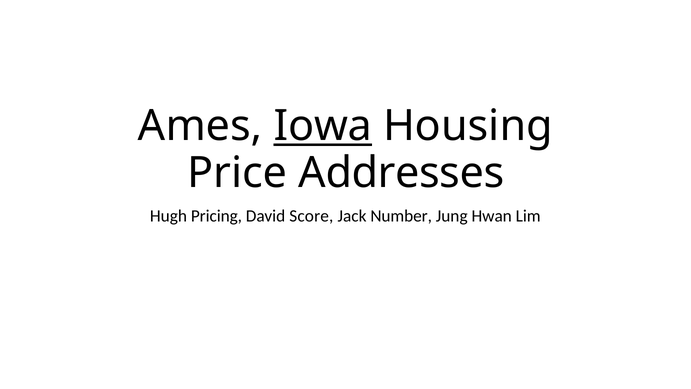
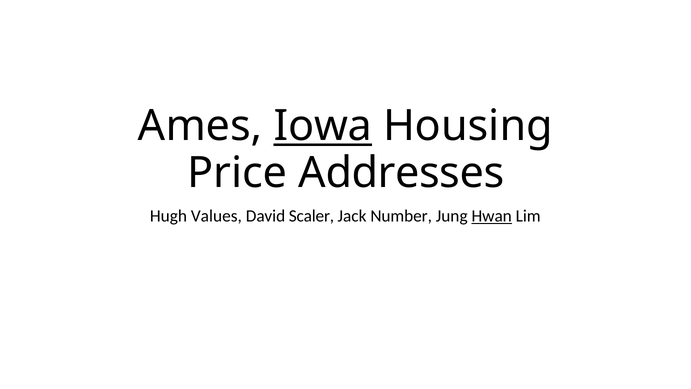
Pricing: Pricing -> Values
Score: Score -> Scaler
Hwan underline: none -> present
